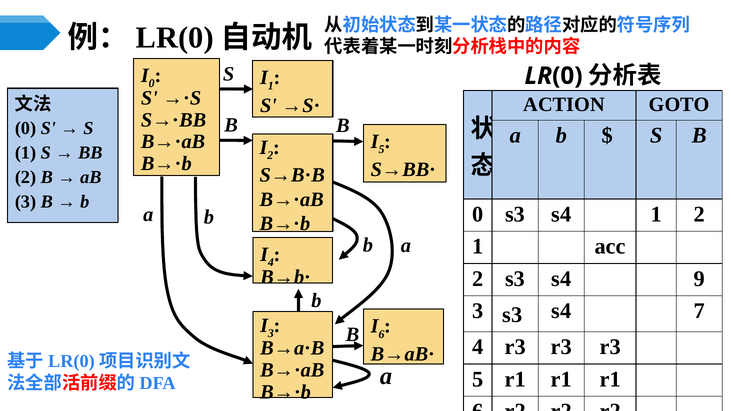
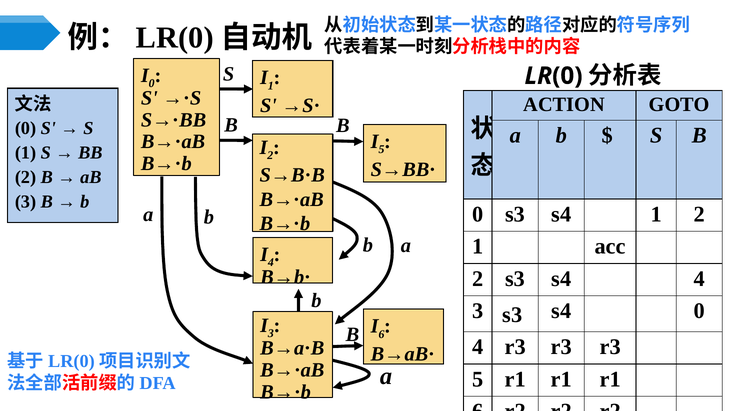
s4 9: 9 -> 4
s4 7: 7 -> 0
